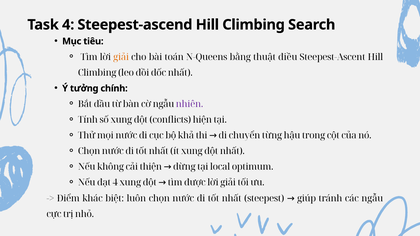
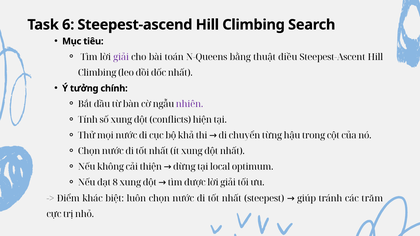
Task 4: 4 -> 6
giải at (121, 57) colour: orange -> purple
đạt 4: 4 -> 8
các ngẫu: ngẫu -> trăm
